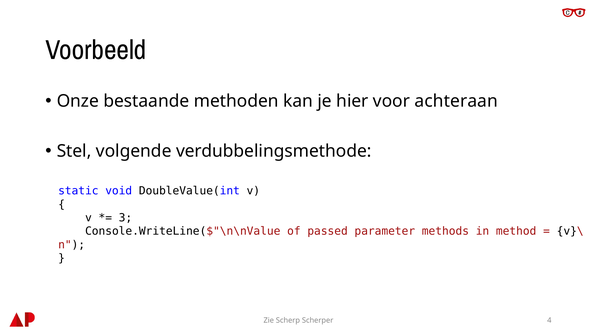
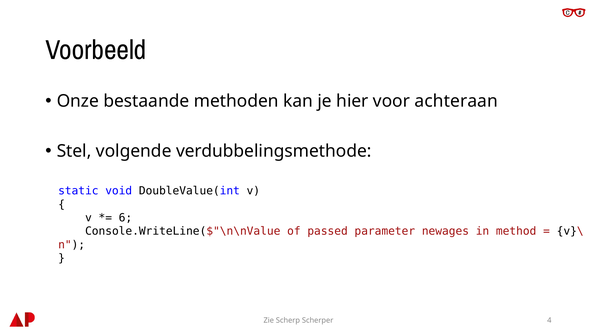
3: 3 -> 6
methods: methods -> newages
